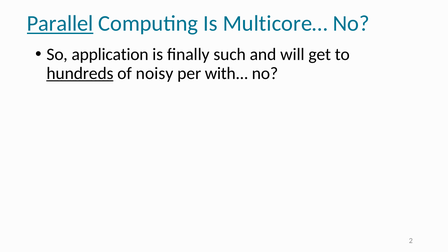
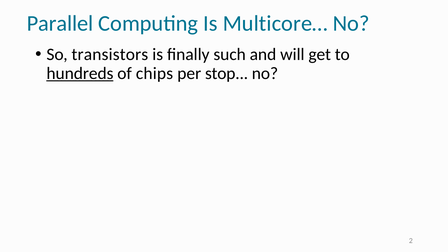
Parallel underline: present -> none
application: application -> transistors
noisy: noisy -> chips
with: with -> stop
